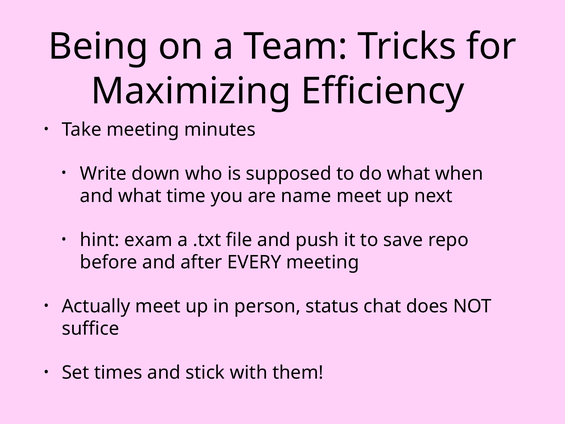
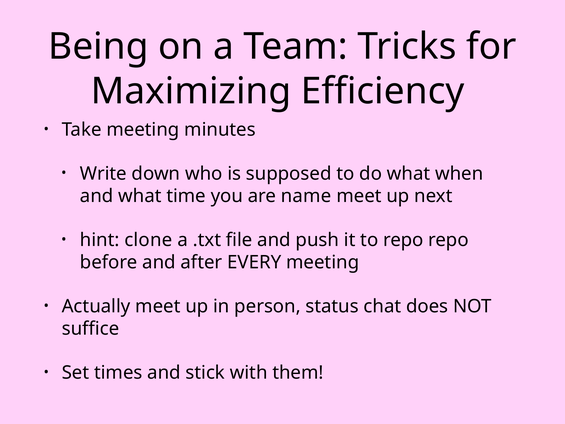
exam: exam -> clone
to save: save -> repo
